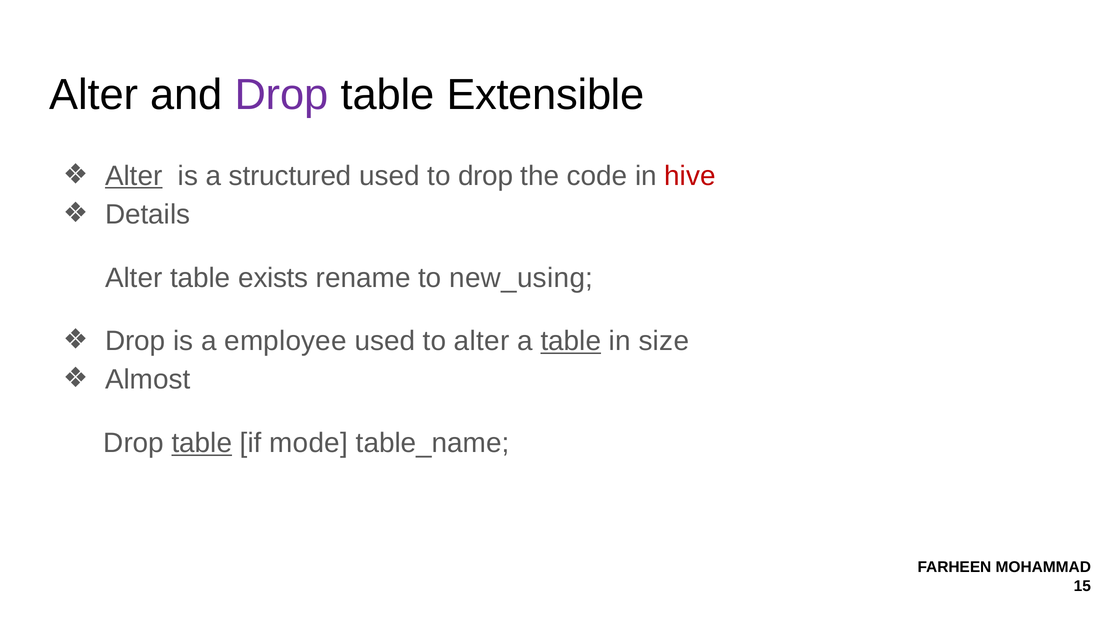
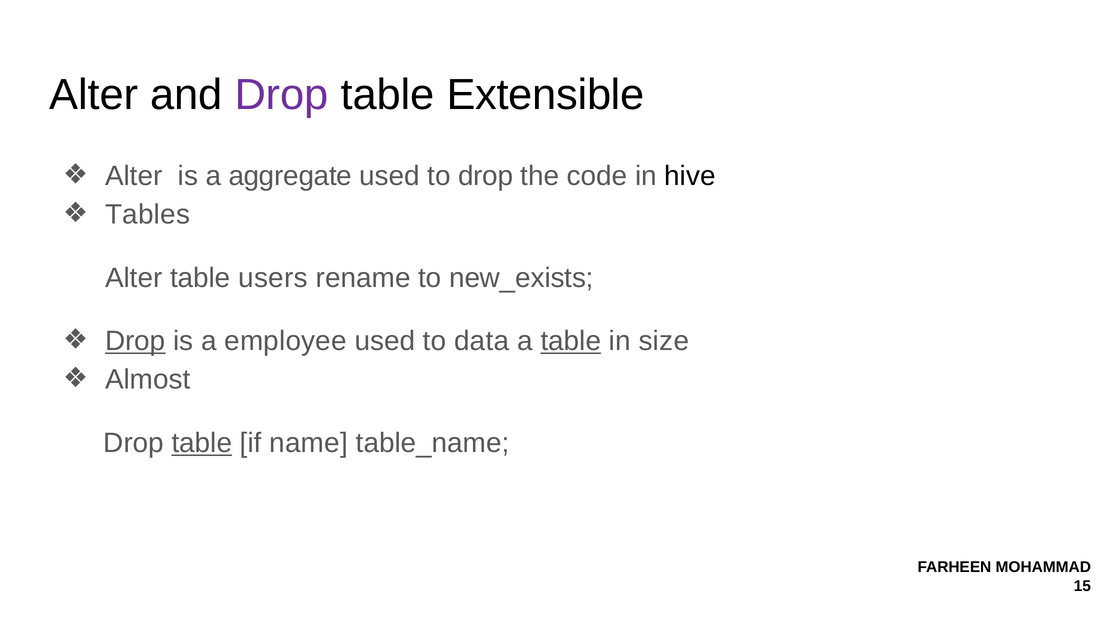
Alter at (134, 176) underline: present -> none
structured: structured -> aggregate
hive colour: red -> black
Details: Details -> Tables
exists: exists -> users
new_using: new_using -> new_exists
Drop at (135, 341) underline: none -> present
to alter: alter -> data
mode: mode -> name
